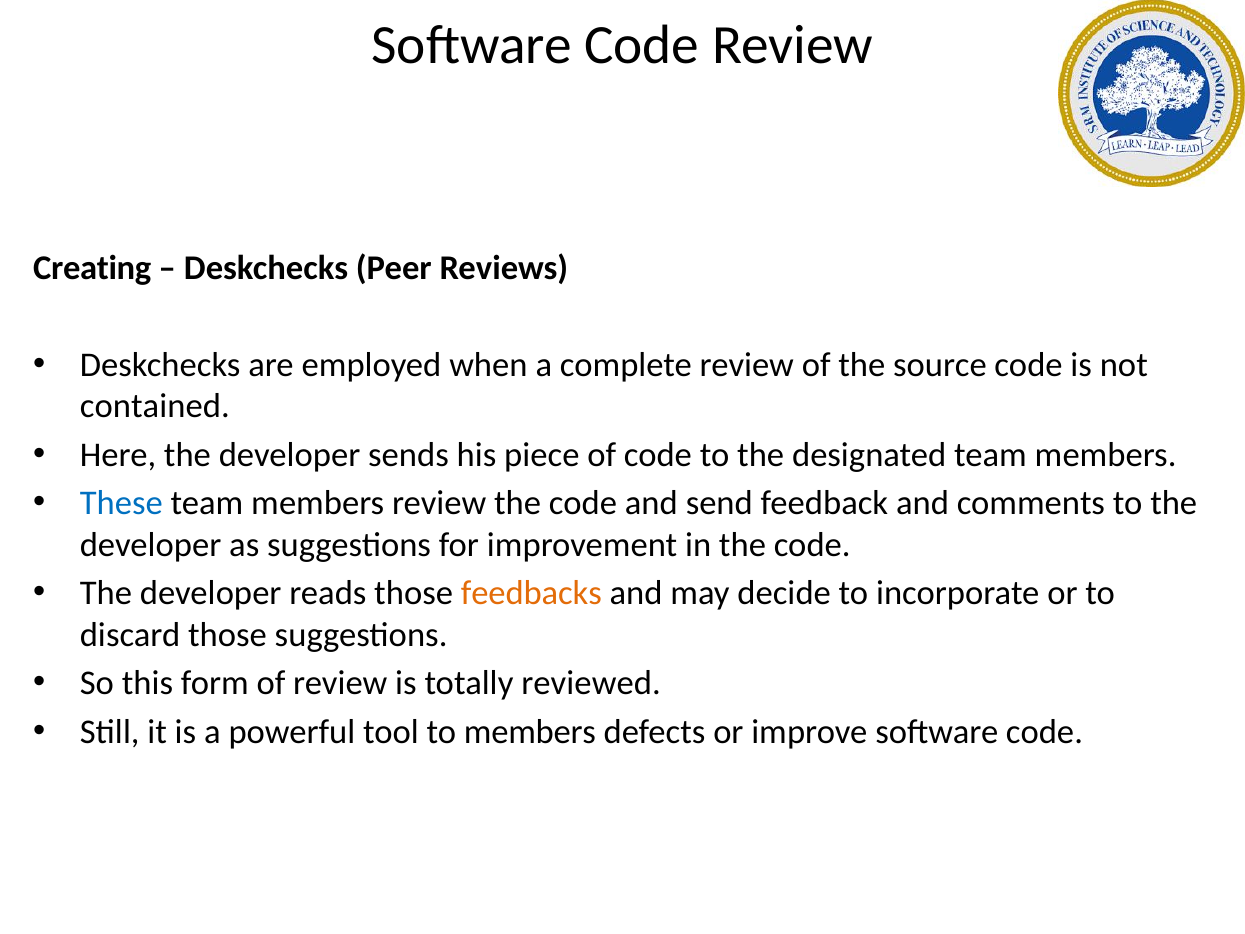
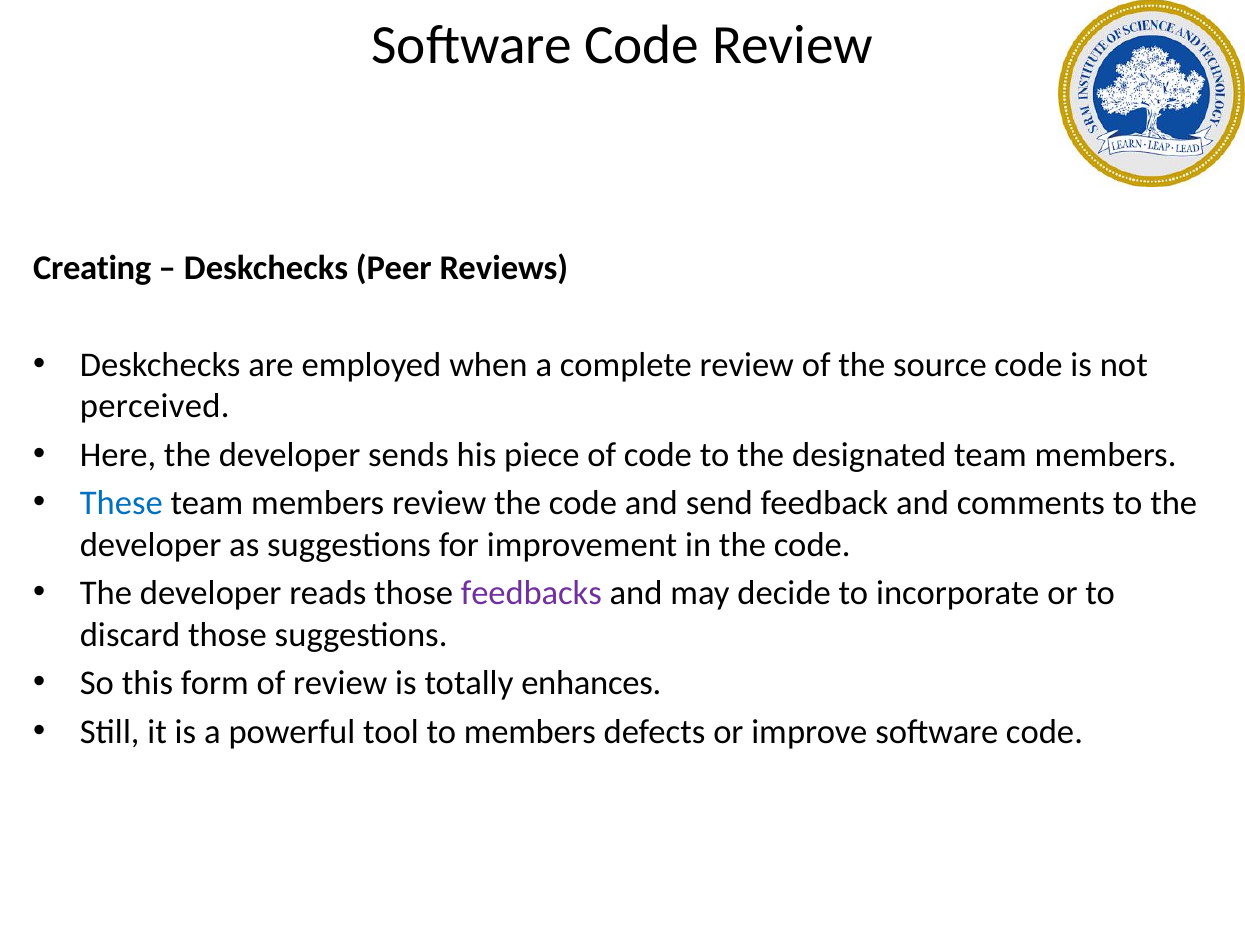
contained: contained -> perceived
feedbacks colour: orange -> purple
reviewed: reviewed -> enhances
